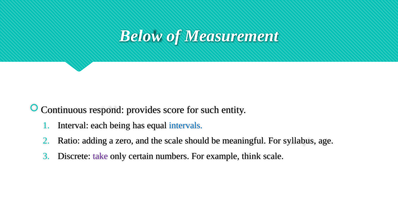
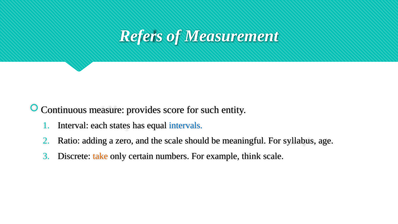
Below: Below -> Refers
respond: respond -> measure
being: being -> states
take colour: purple -> orange
